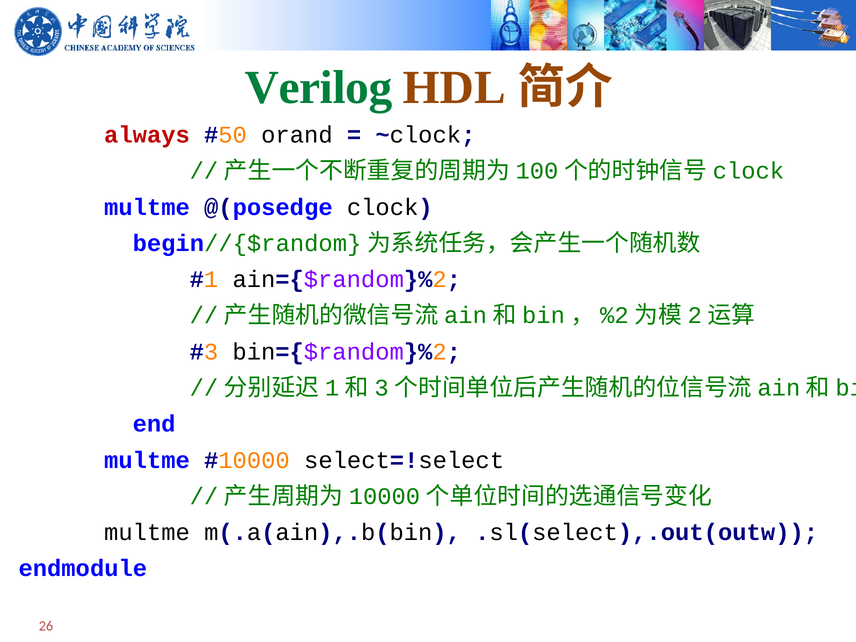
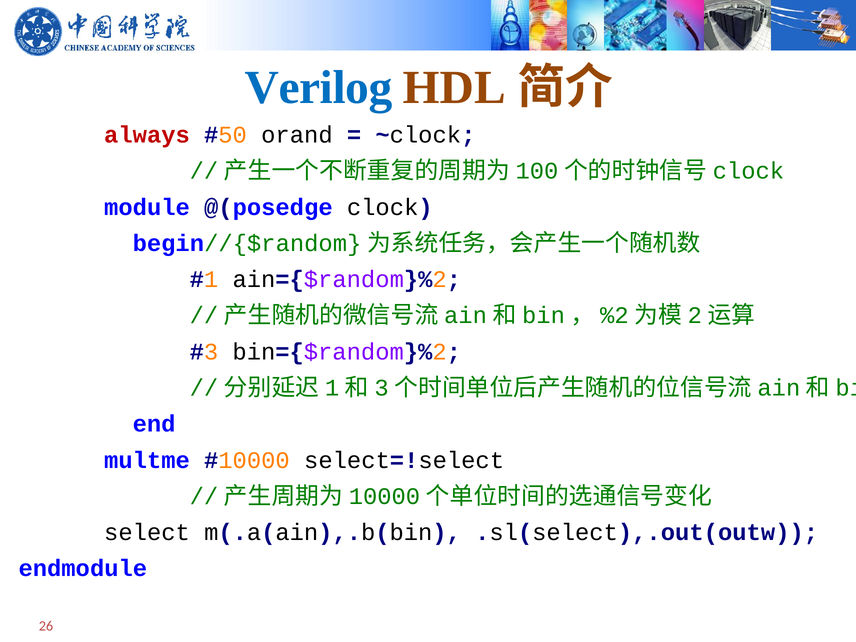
Verilog colour: green -> blue
multme at (147, 207): multme -> module
multme at (147, 532): multme -> select
